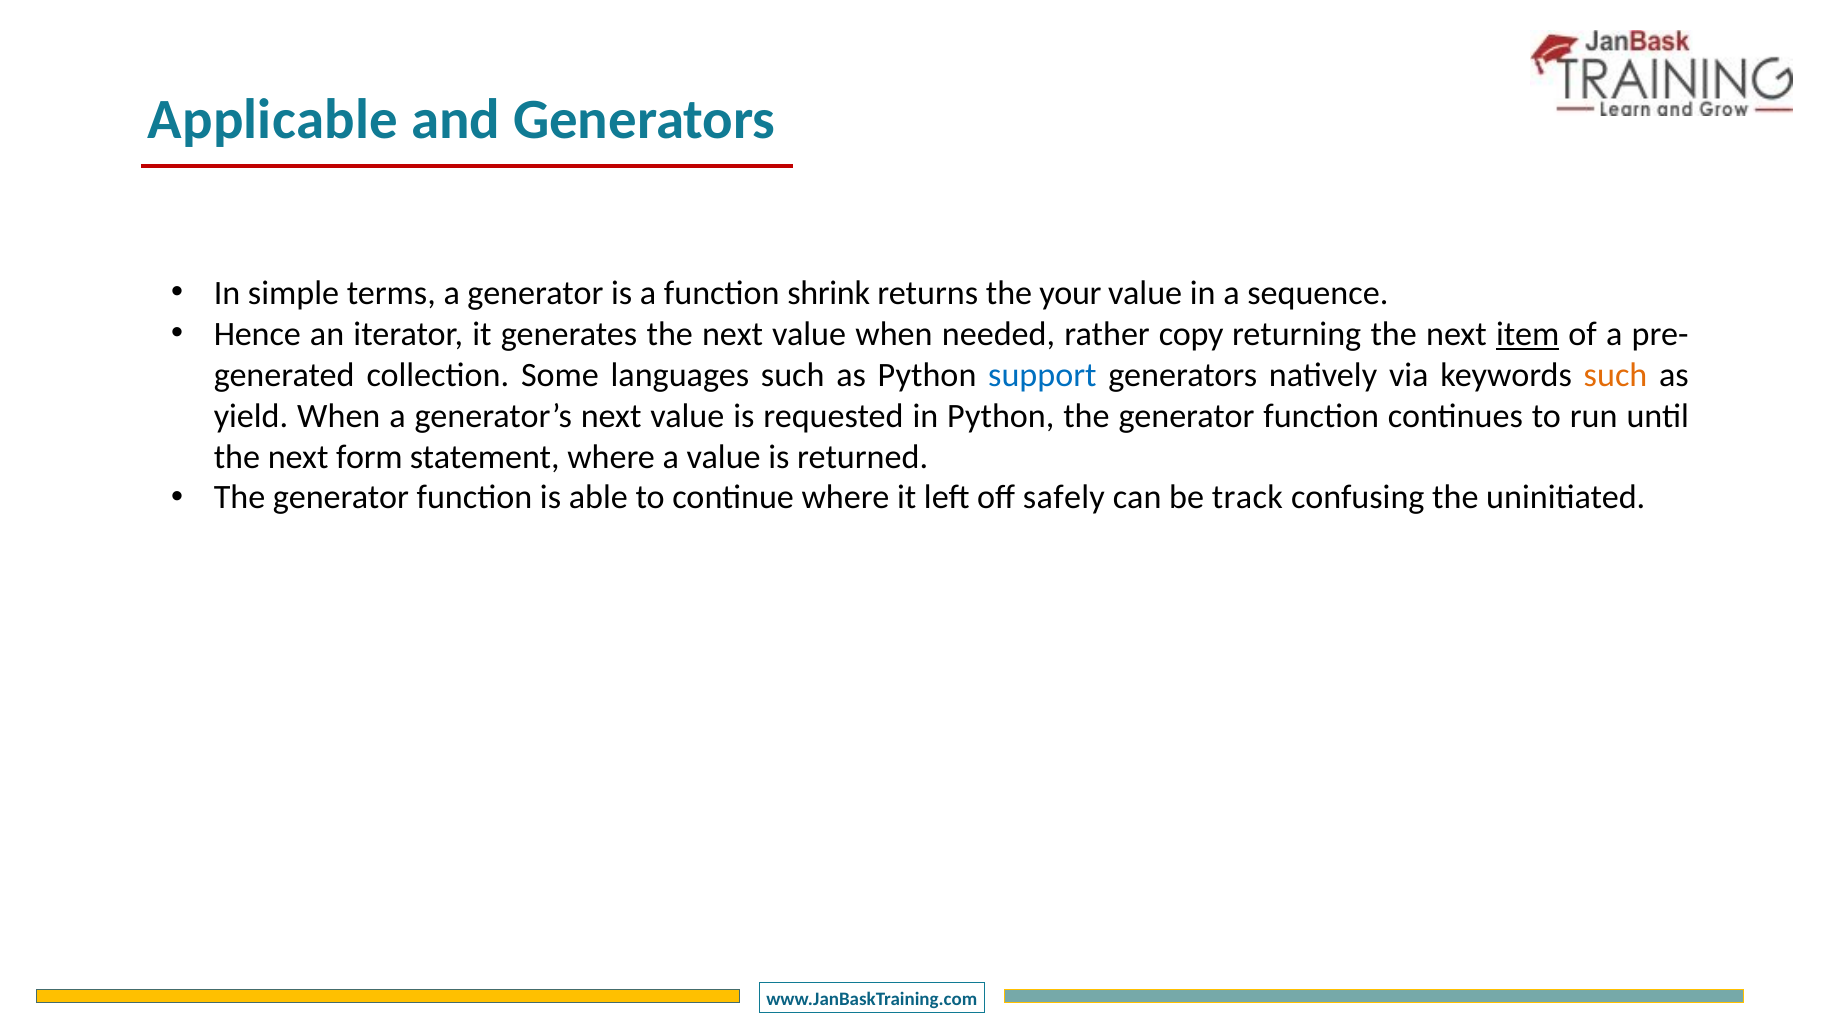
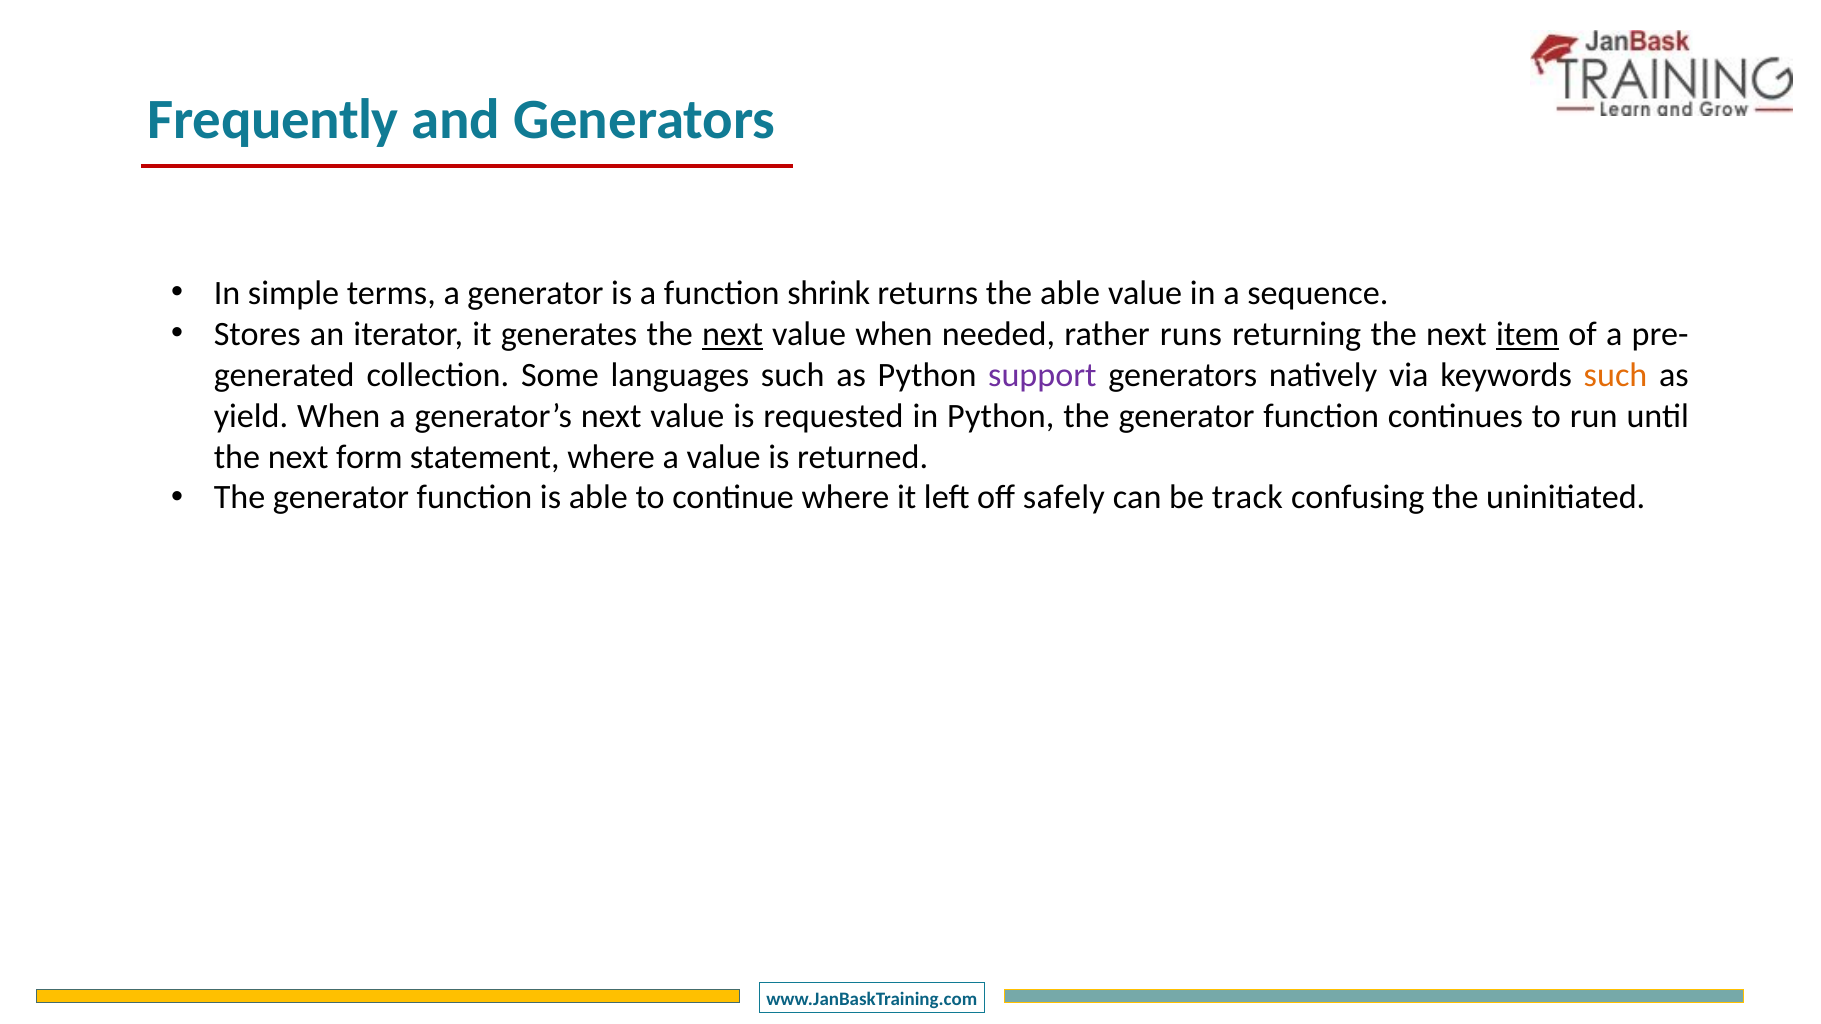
Applicable: Applicable -> Frequently
the your: your -> able
Hence: Hence -> Stores
next at (733, 334) underline: none -> present
copy: copy -> runs
support colour: blue -> purple
